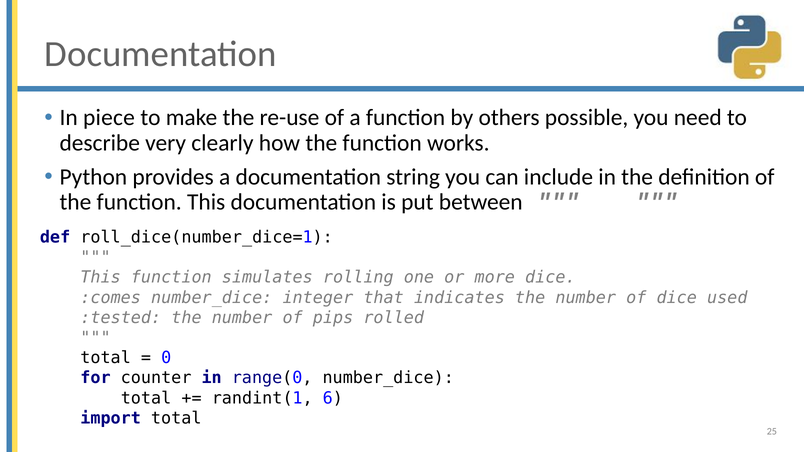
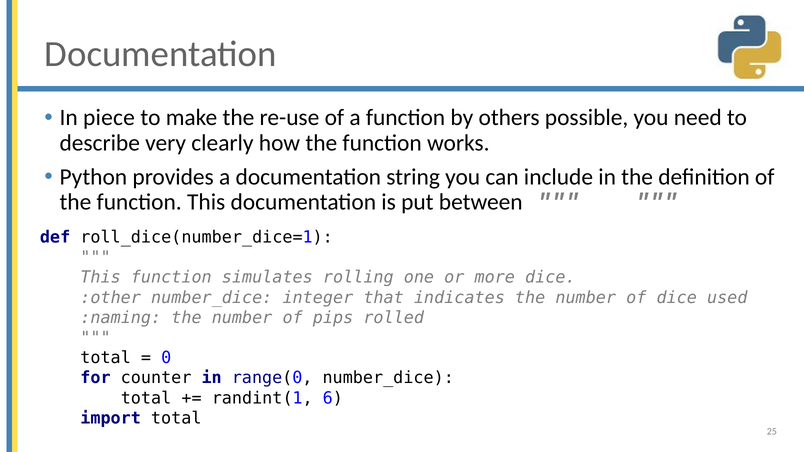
:comes: :comes -> :other
:tested: :tested -> :naming
